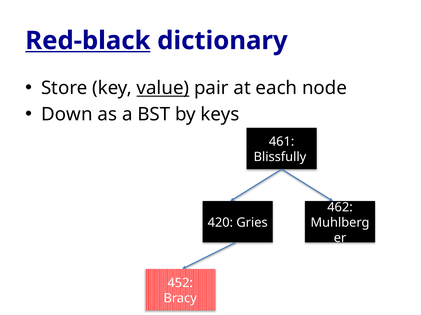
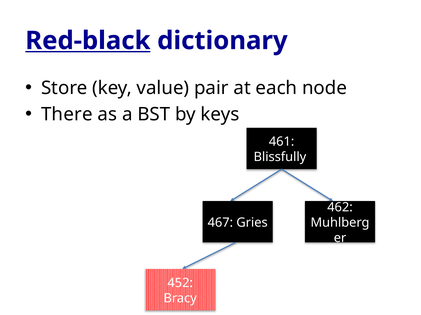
value underline: present -> none
Down: Down -> There
420: 420 -> 467
